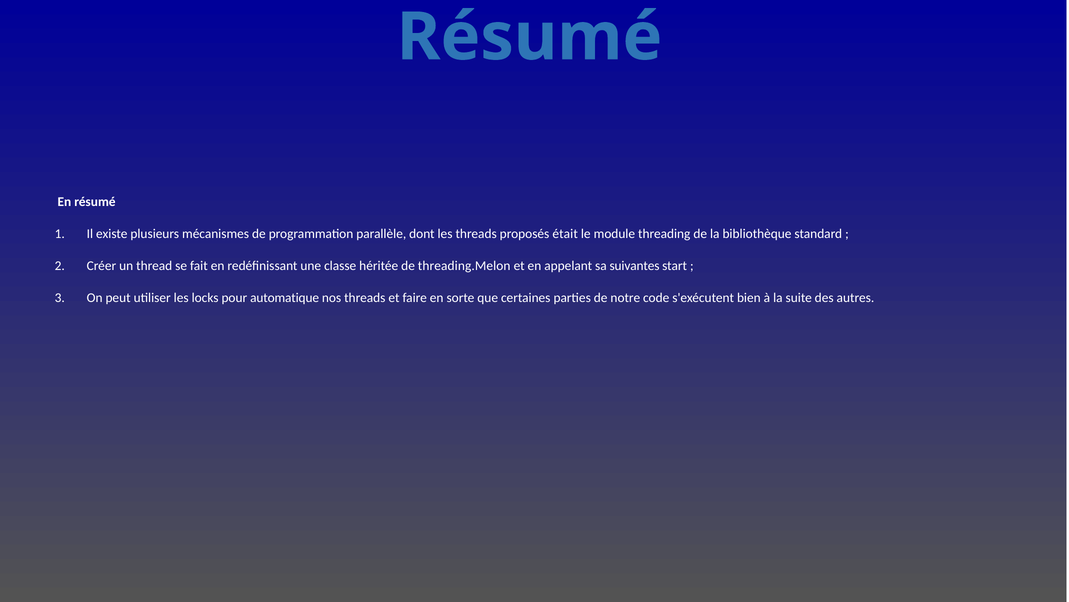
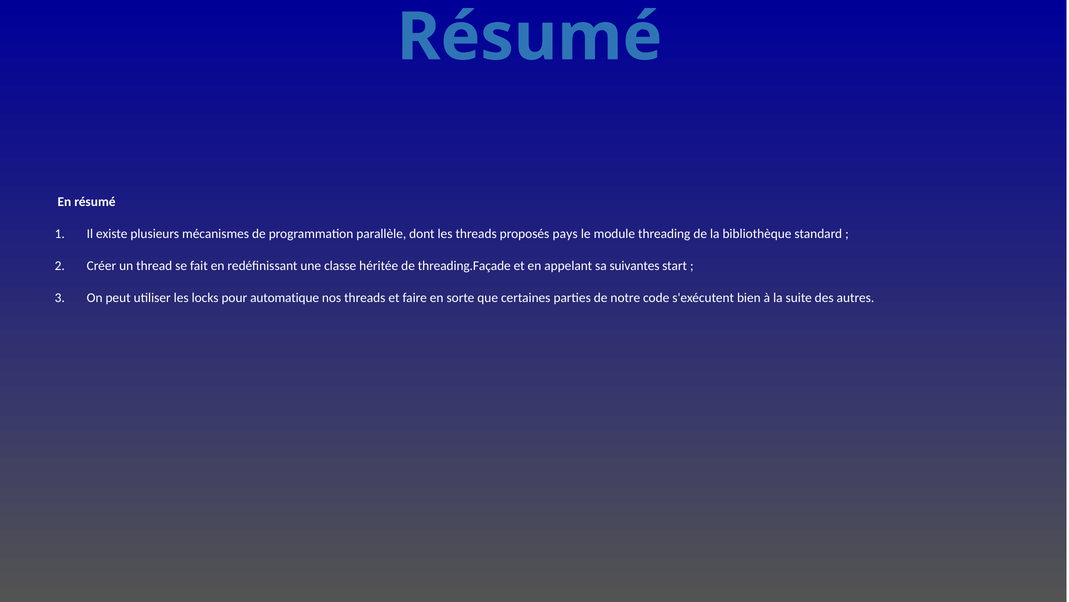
était: était -> pays
threading.Melon: threading.Melon -> threading.Façade
